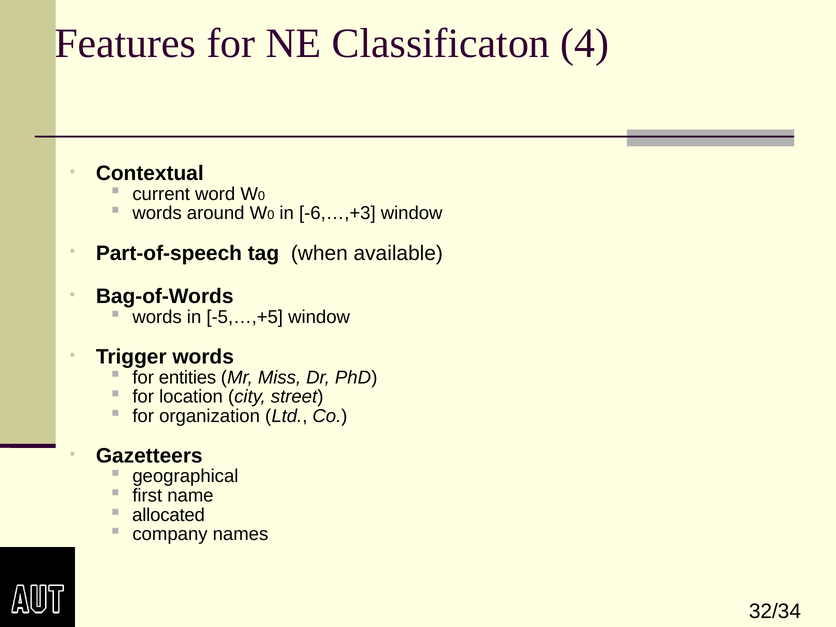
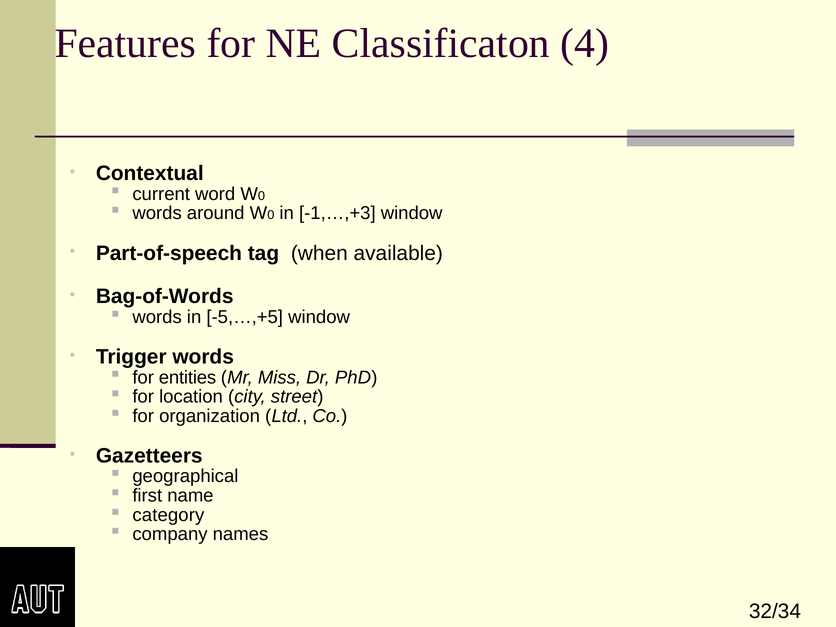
-6,…,+3: -6,…,+3 -> -1,…,+3
allocated: allocated -> category
